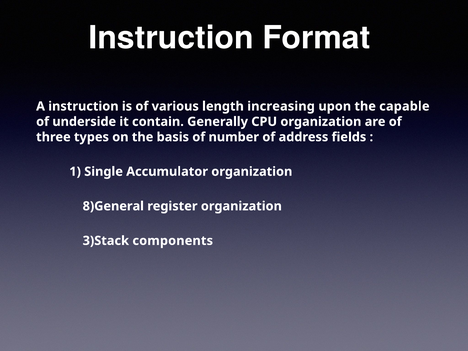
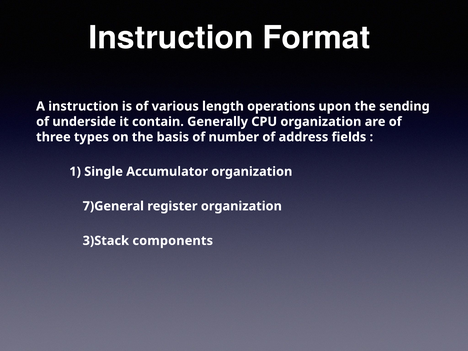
increasing: increasing -> operations
capable: capable -> sending
8)General: 8)General -> 7)General
